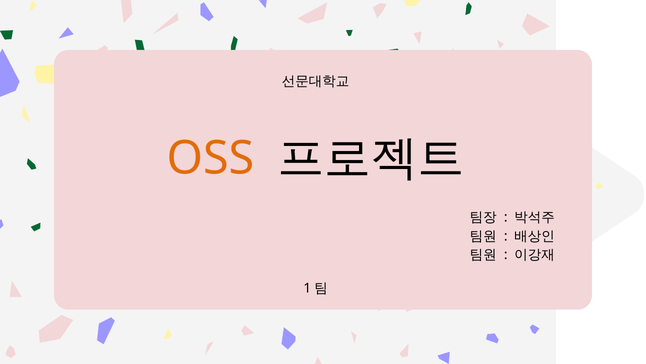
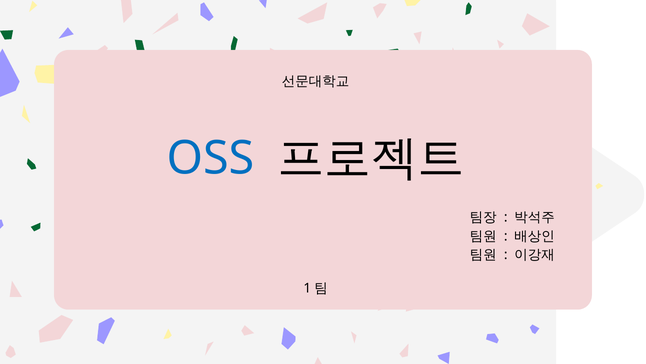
OSS colour: orange -> blue
